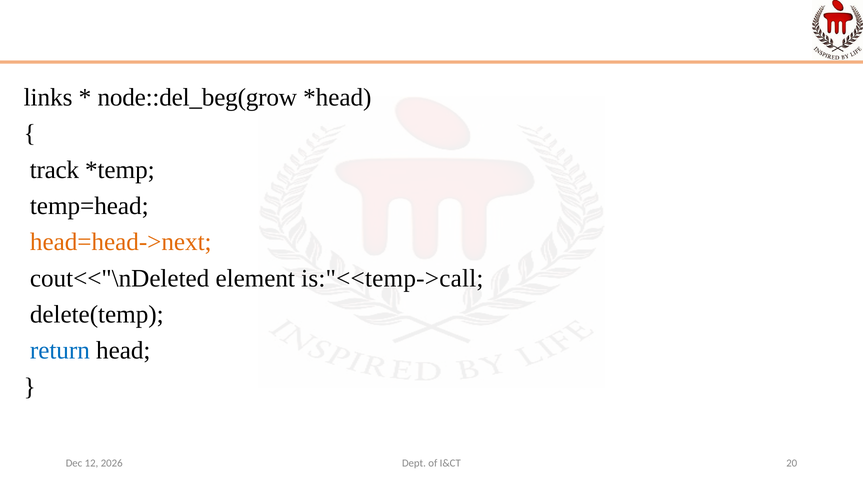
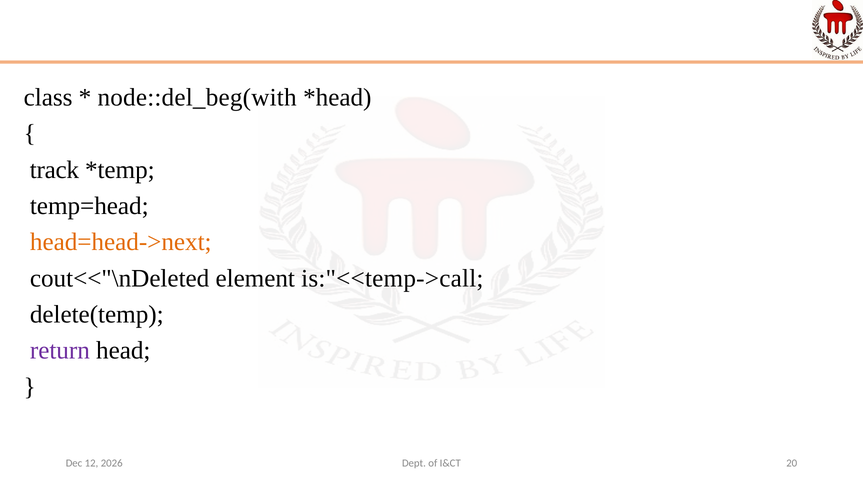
links: links -> class
node::del_beg(grow: node::del_beg(grow -> node::del_beg(with
return colour: blue -> purple
